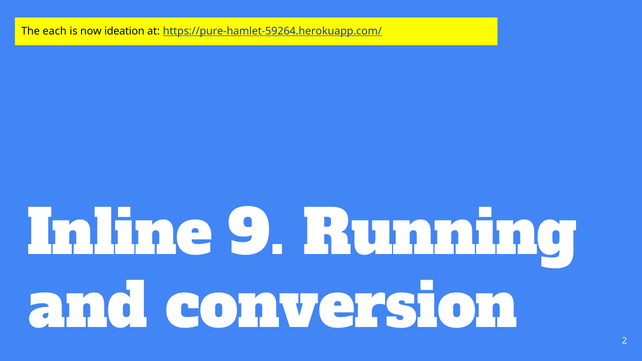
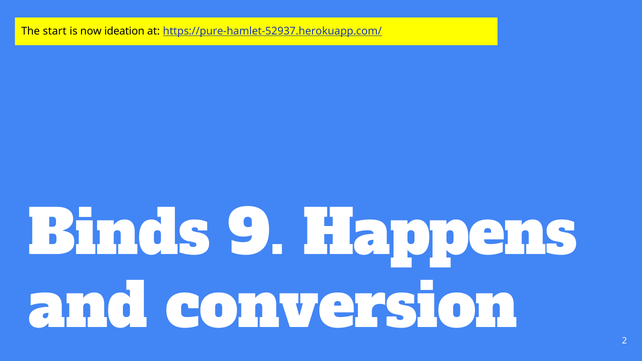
each: each -> start
https://pure-hamlet-59264.herokuapp.com/: https://pure-hamlet-59264.herokuapp.com/ -> https://pure-hamlet-52937.herokuapp.com/
Inline: Inline -> Binds
Running: Running -> Happens
